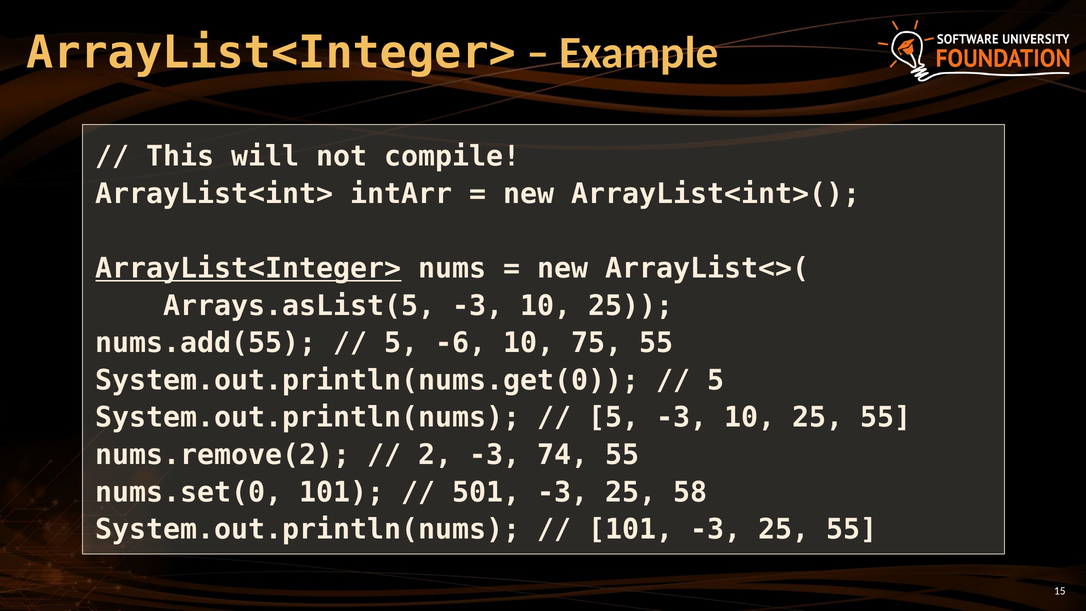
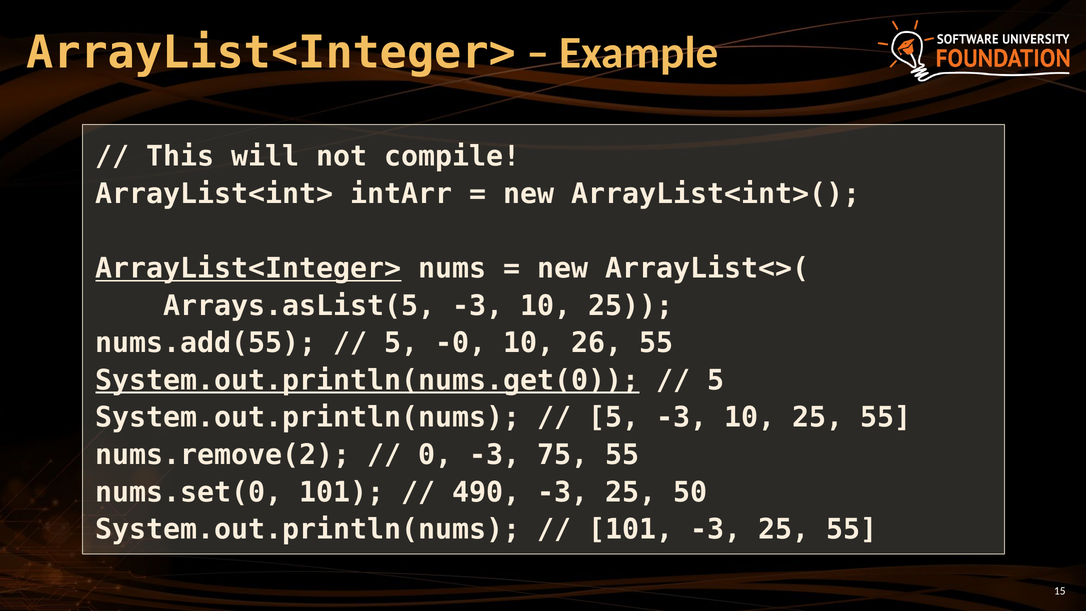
-6: -6 -> -0
75: 75 -> 26
System.out.println(nums.get(0 underline: none -> present
2: 2 -> 0
74: 74 -> 75
501: 501 -> 490
58: 58 -> 50
